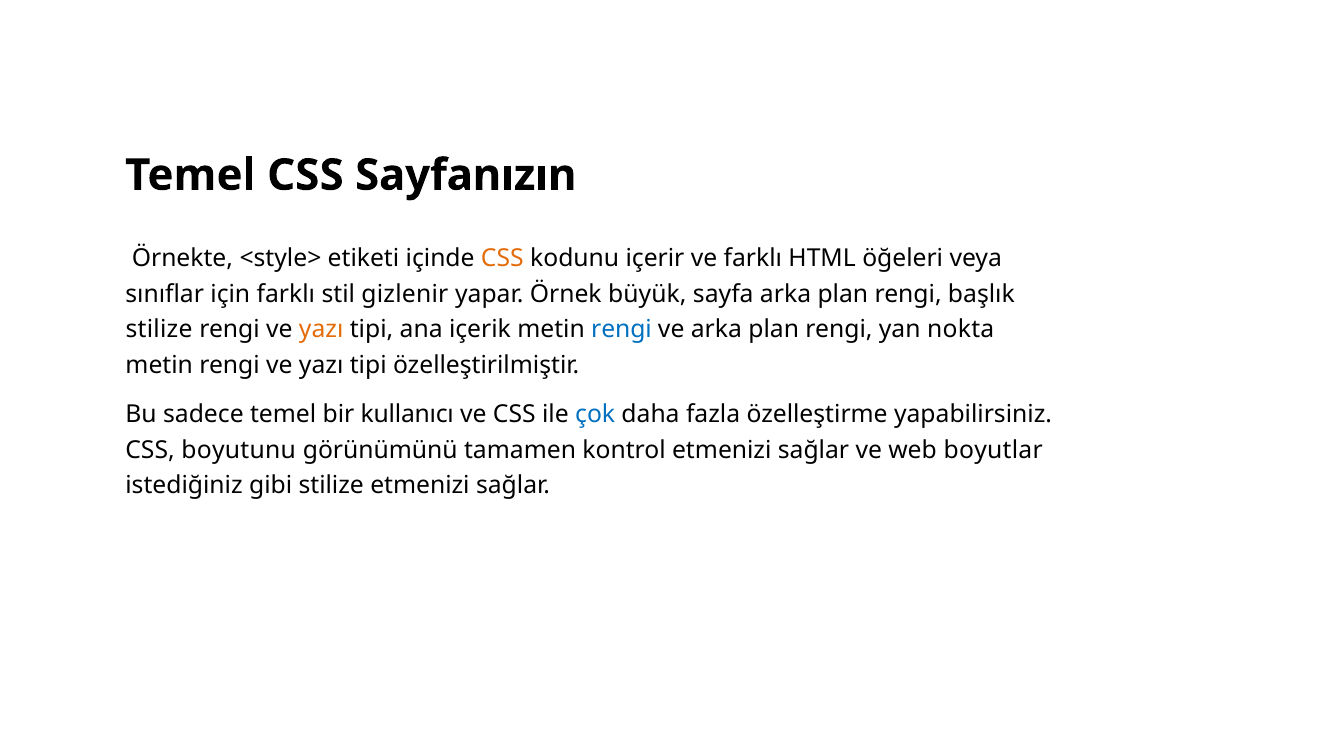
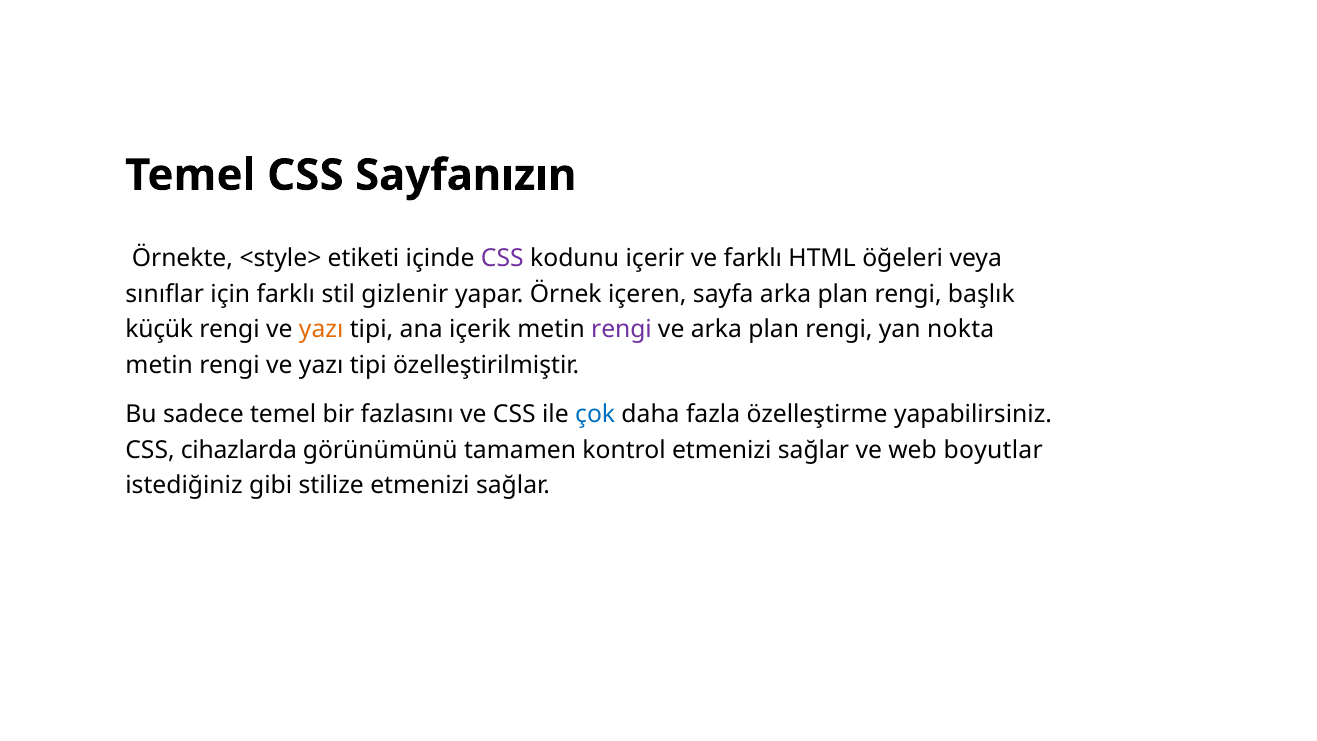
CSS at (502, 259) colour: orange -> purple
büyük: büyük -> içeren
stilize at (159, 330): stilize -> küçük
rengi at (621, 330) colour: blue -> purple
kullanıcı: kullanıcı -> fazlasını
boyutunu: boyutunu -> cihazlarda
